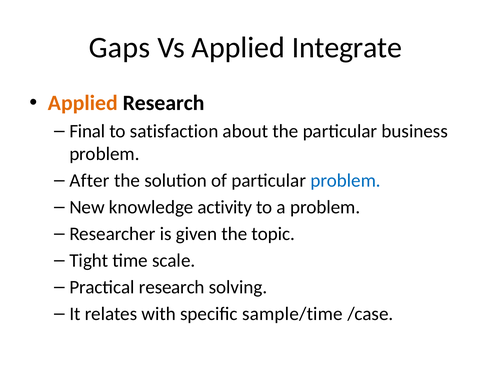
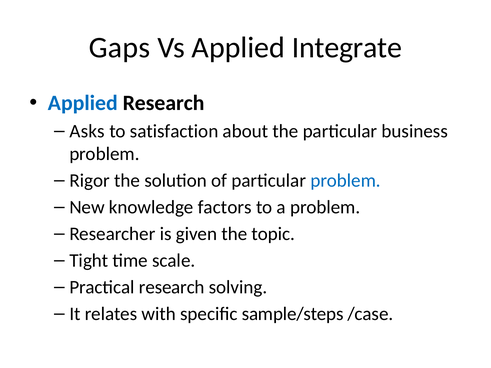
Applied at (83, 103) colour: orange -> blue
Final: Final -> Asks
After: After -> Rigor
activity: activity -> factors
sample/time: sample/time -> sample/steps
